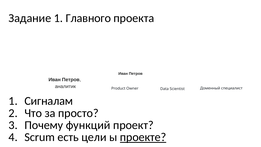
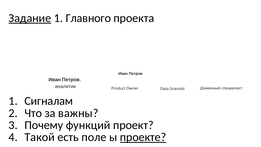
Задание underline: none -> present
просто: просто -> важны
Scrum: Scrum -> Такой
цели: цели -> поле
